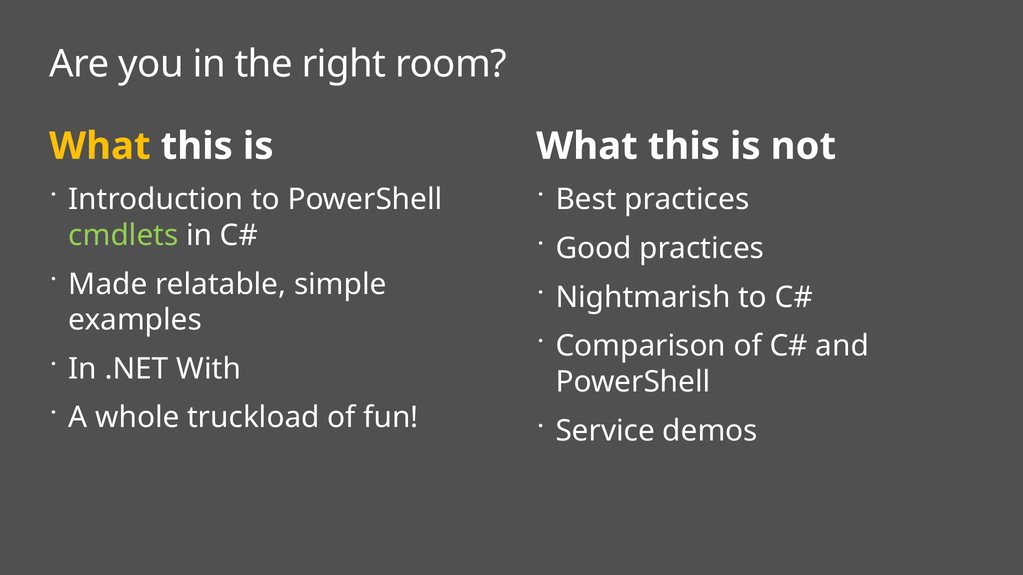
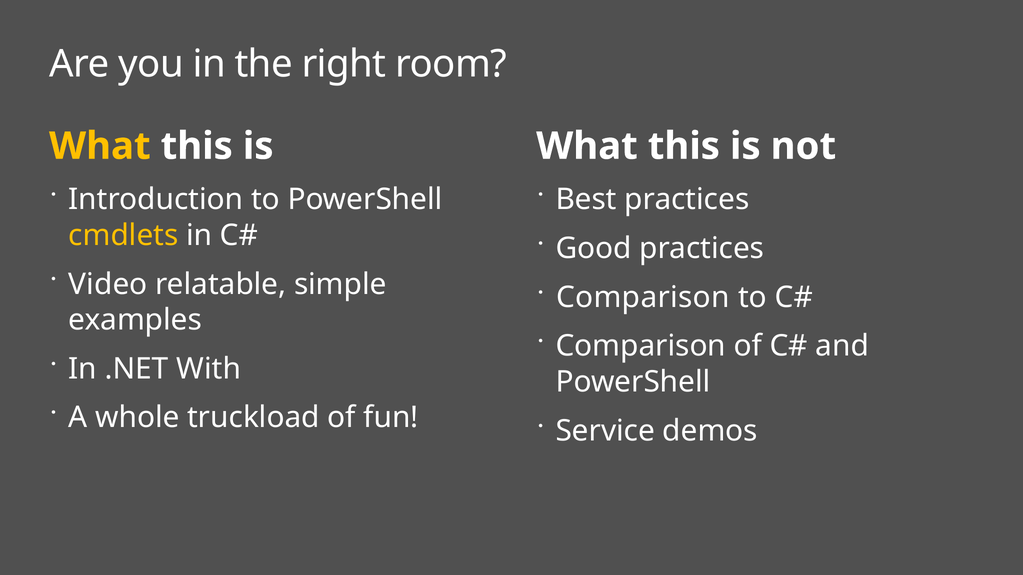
cmdlets colour: light green -> yellow
Made: Made -> Video
Nightmarish at (643, 297): Nightmarish -> Comparison
